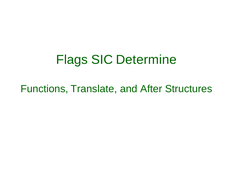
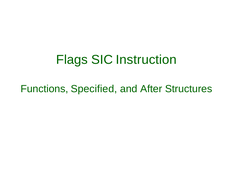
Determine: Determine -> Instruction
Translate: Translate -> Specified
